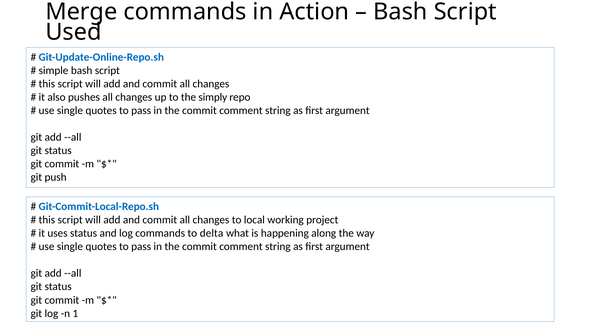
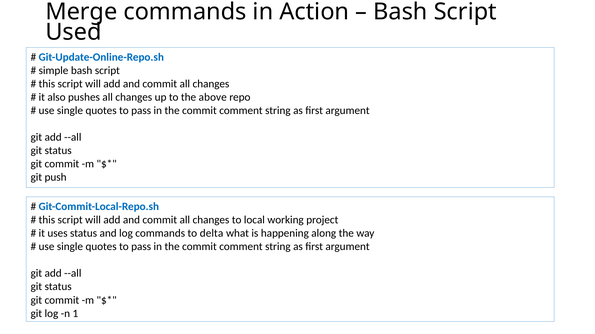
simply: simply -> above
